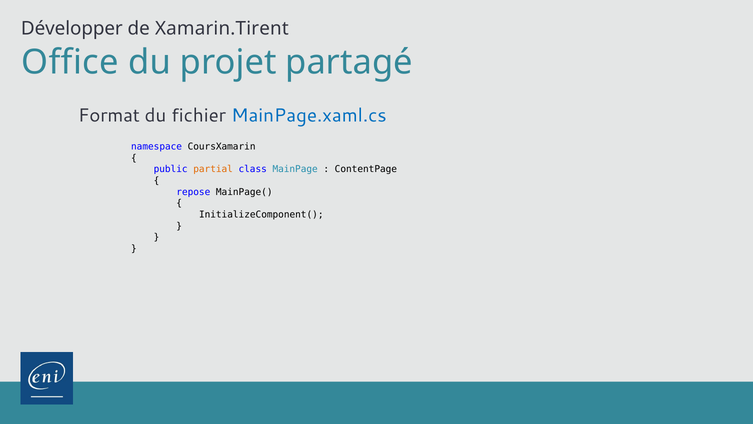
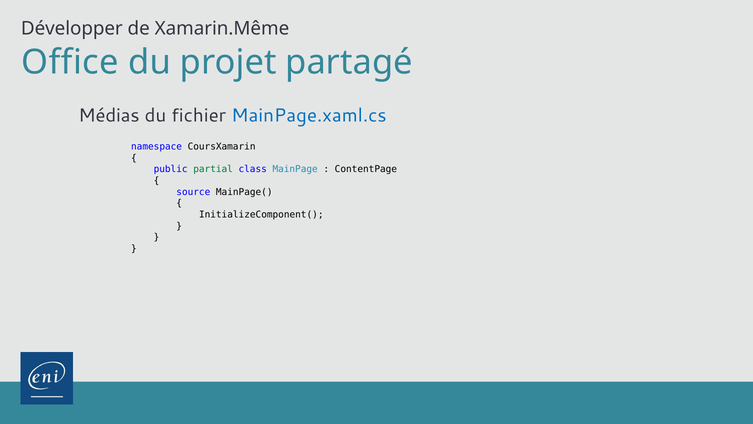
Xamarin.Tirent: Xamarin.Tirent -> Xamarin.Même
Format: Format -> Médias
partial colour: orange -> green
repose: repose -> source
